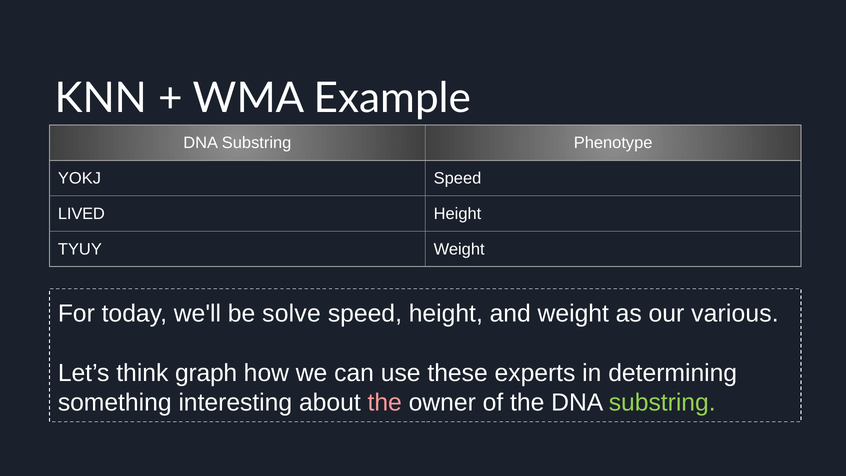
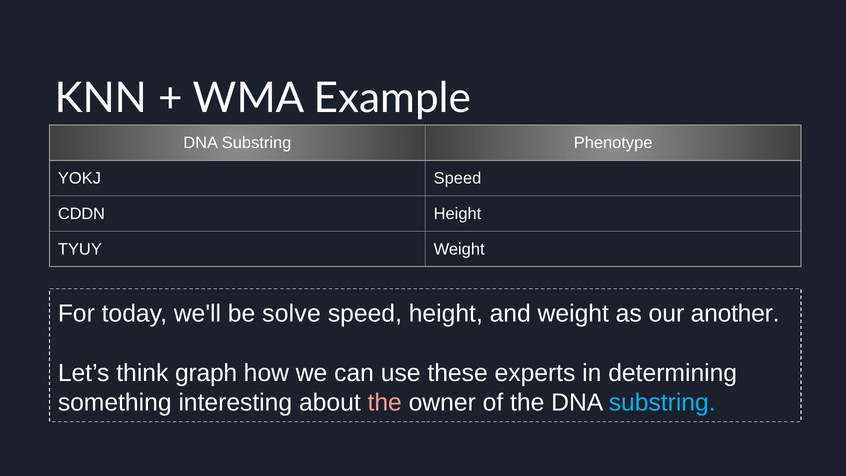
LIVED: LIVED -> CDDN
various: various -> another
substring at (662, 402) colour: light green -> light blue
